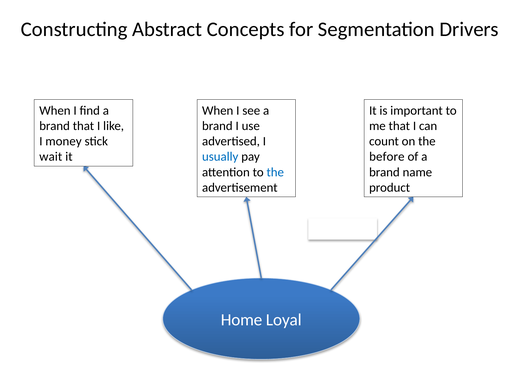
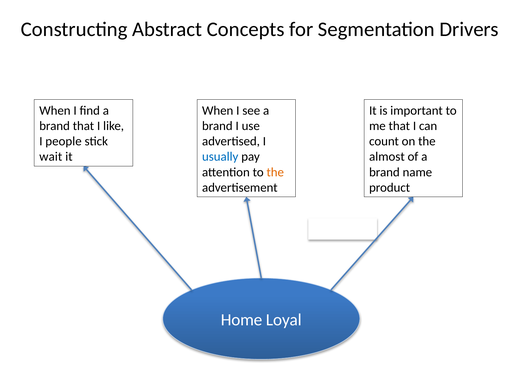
money: money -> people
before: before -> almost
the at (275, 172) colour: blue -> orange
